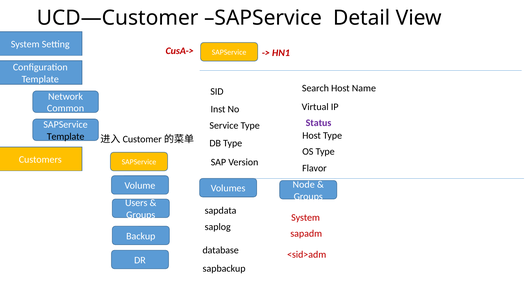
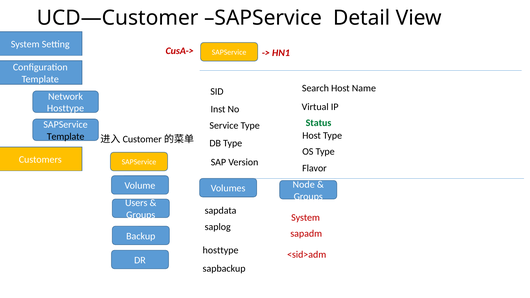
Common at (66, 108): Common -> Hosttype
Status colour: purple -> green
database at (221, 250): database -> hosttype
